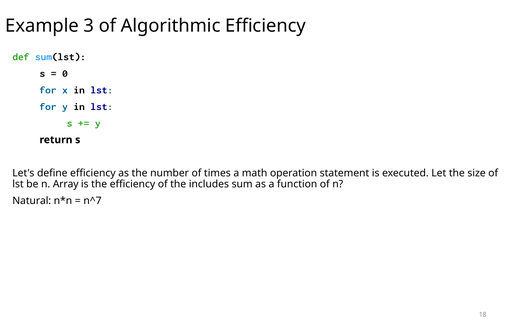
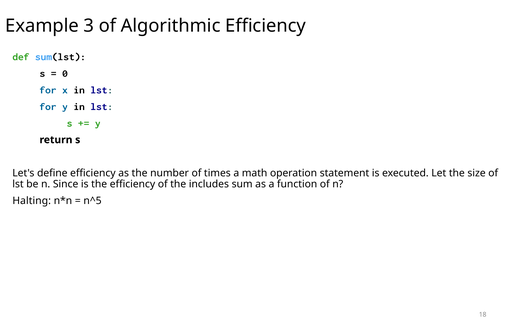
Array: Array -> Since
Natural: Natural -> Halting
n^7: n^7 -> n^5
